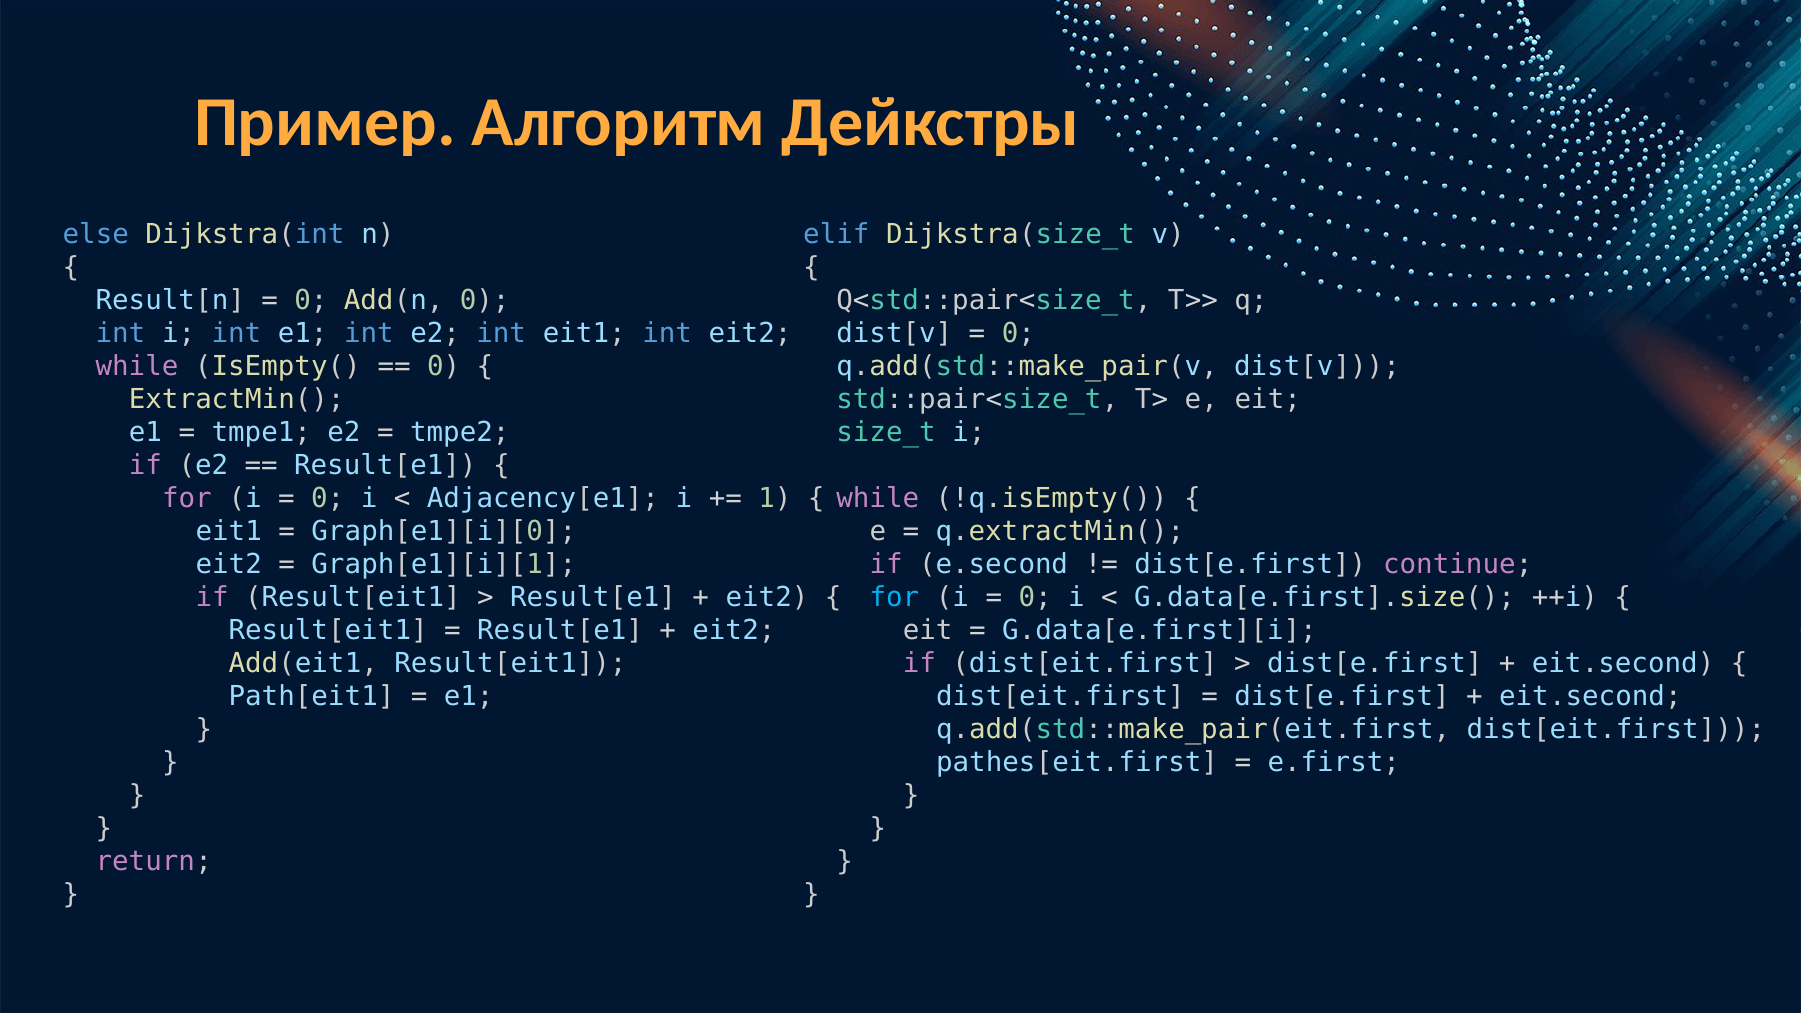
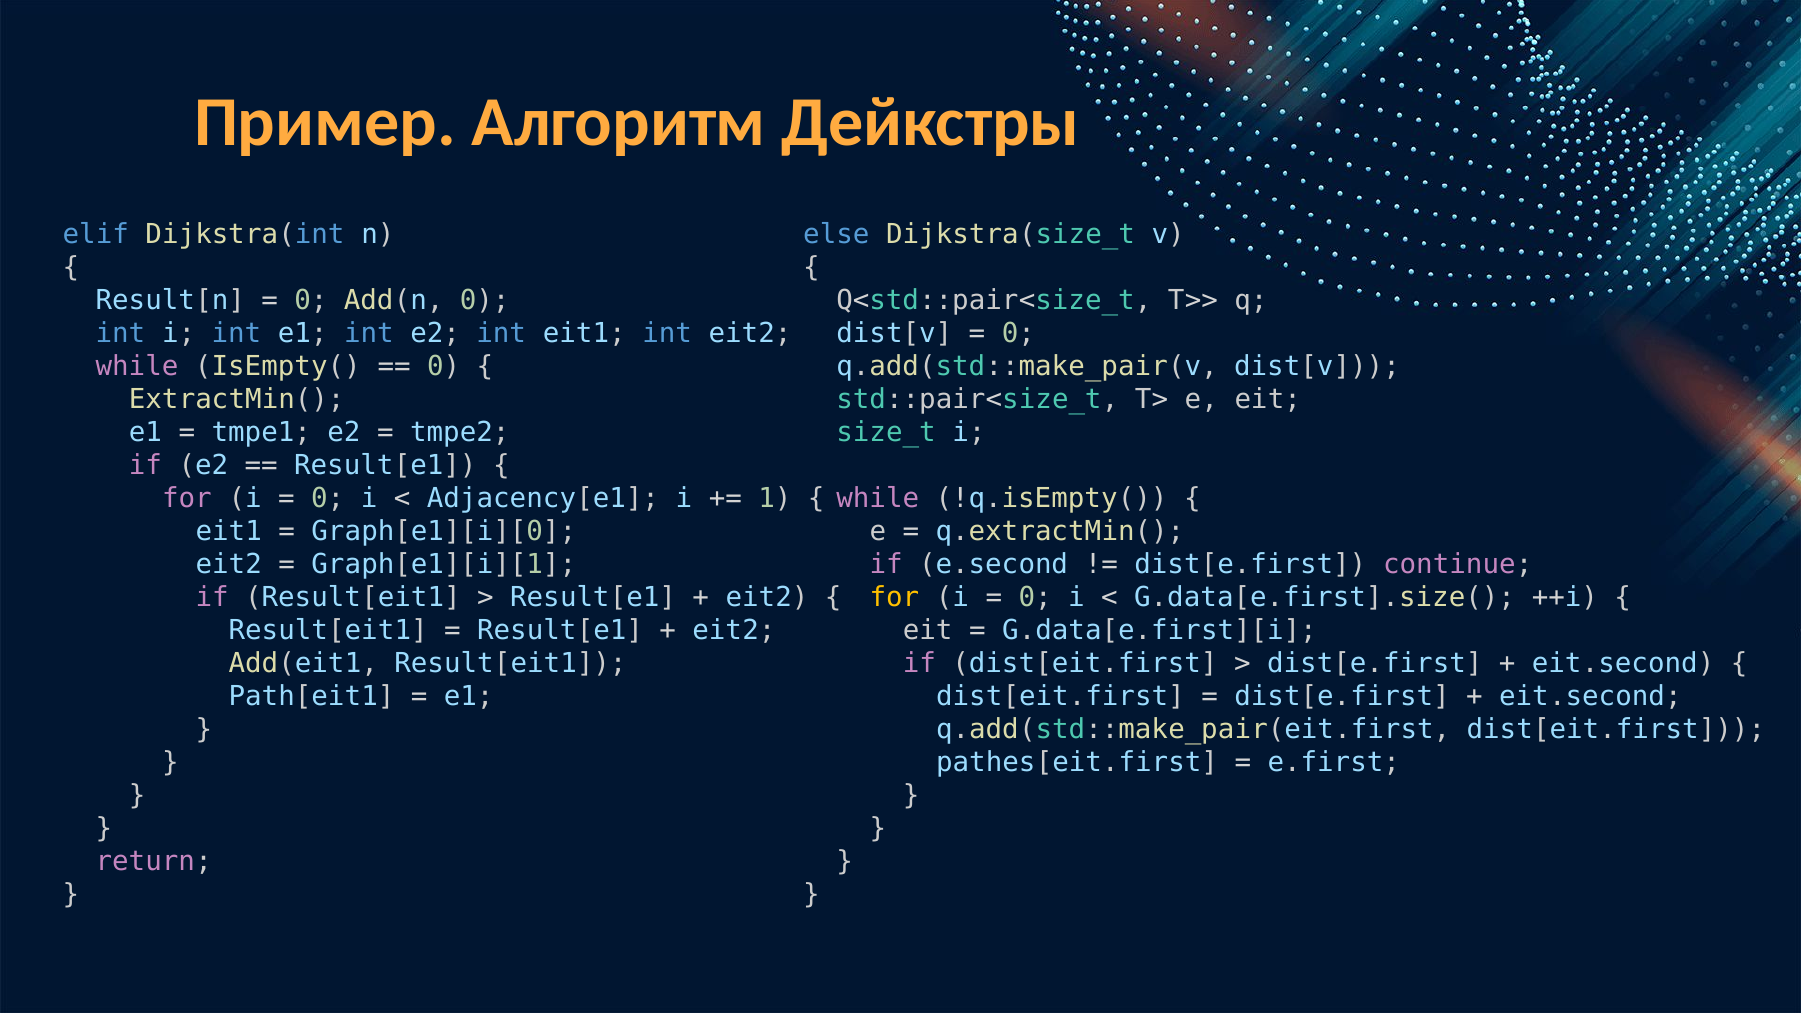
else: else -> elif
elif: elif -> else
for at (894, 598) colour: light blue -> yellow
